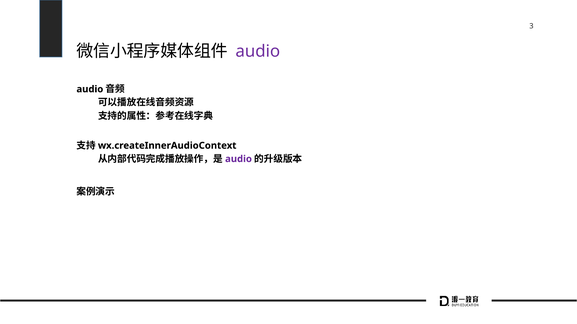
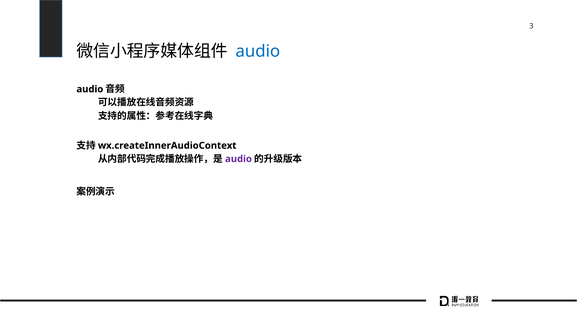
audio at (258, 52) colour: purple -> blue
